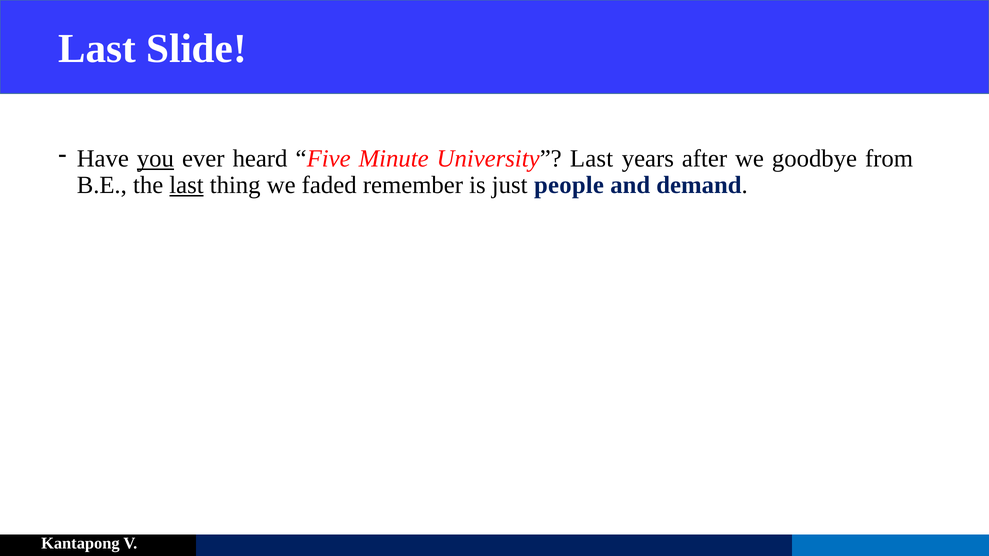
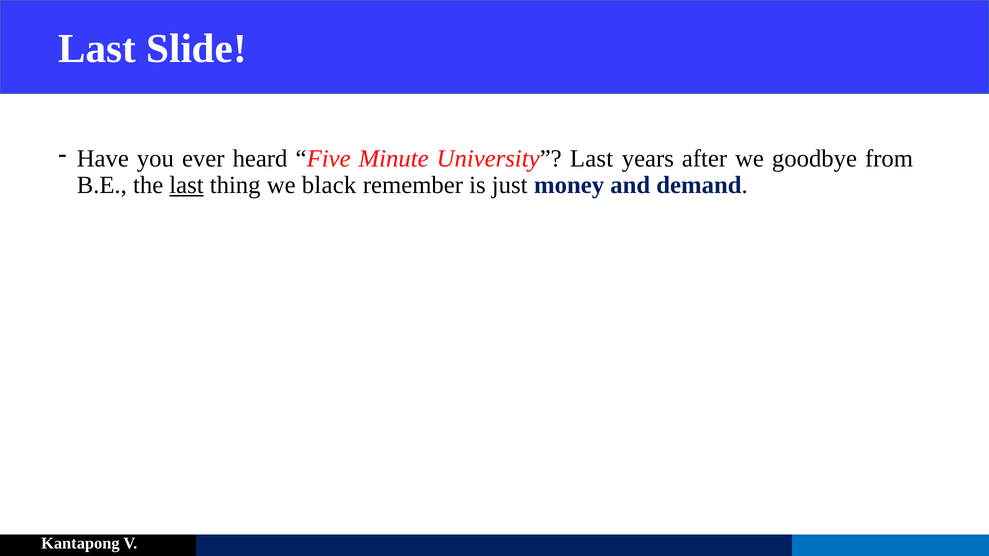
you underline: present -> none
faded: faded -> black
people: people -> money
